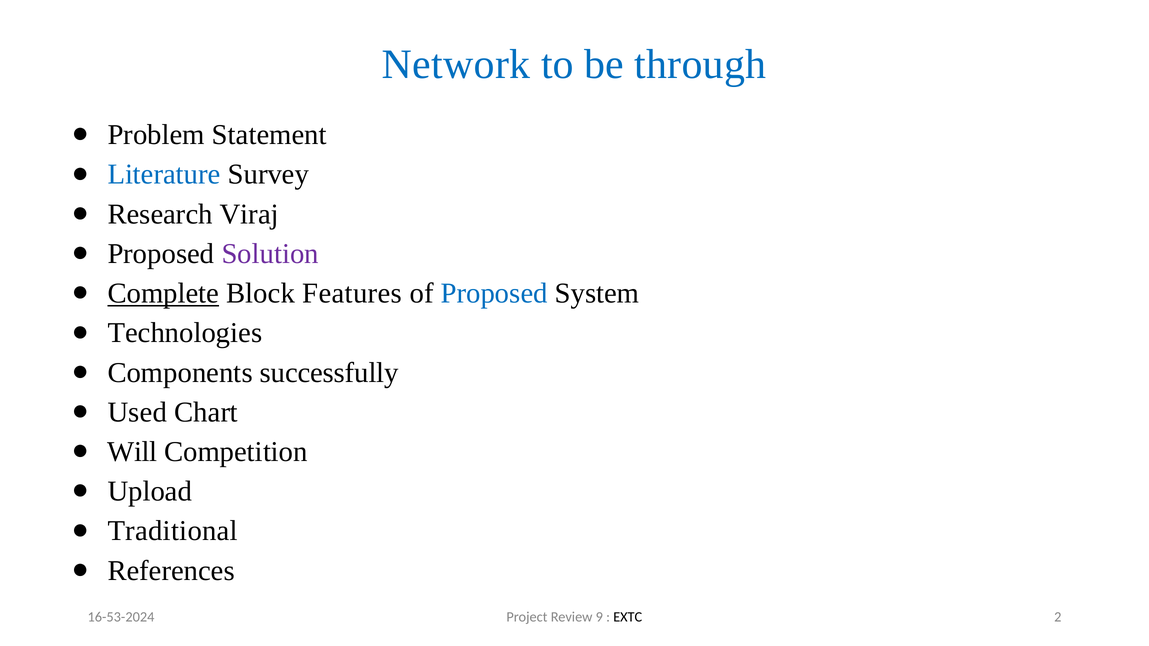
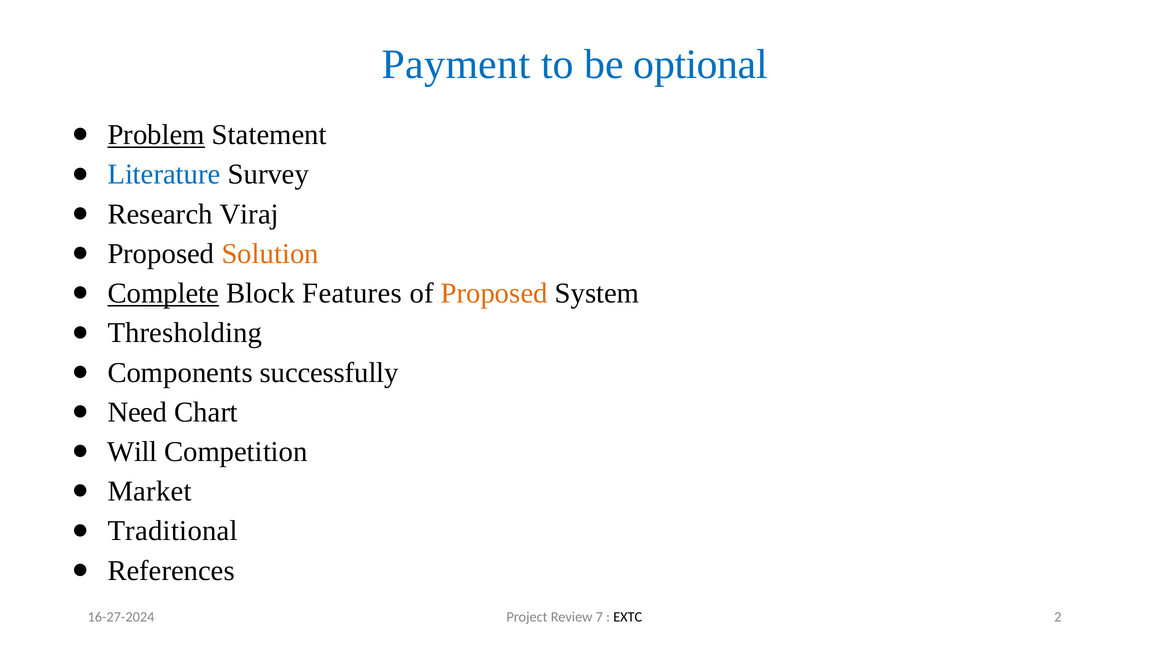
Network: Network -> Payment
through: through -> optional
Problem underline: none -> present
Solution colour: purple -> orange
Proposed at (494, 293) colour: blue -> orange
Technologies: Technologies -> Thresholding
Used: Used -> Need
Upload: Upload -> Market
16-53-2024: 16-53-2024 -> 16-27-2024
9: 9 -> 7
